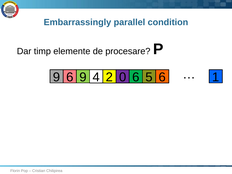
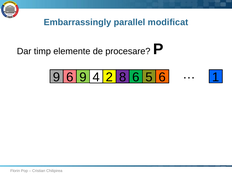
condition: condition -> modificat
0: 0 -> 8
